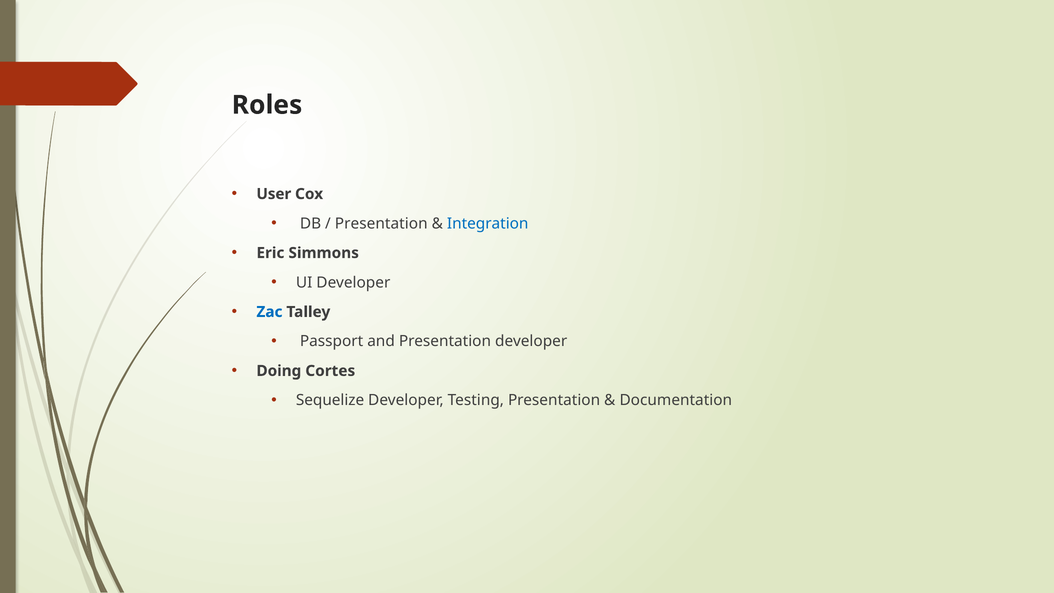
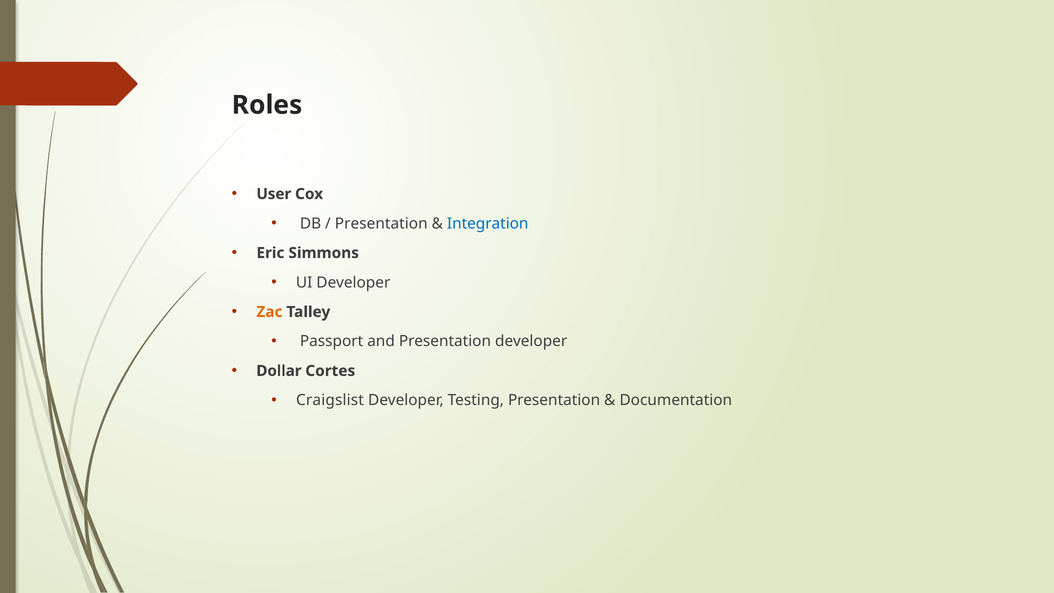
Zac colour: blue -> orange
Doing: Doing -> Dollar
Sequelize: Sequelize -> Craigslist
